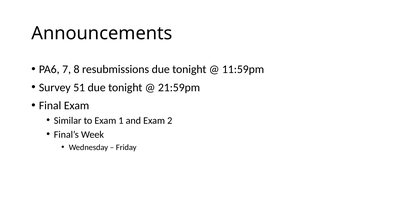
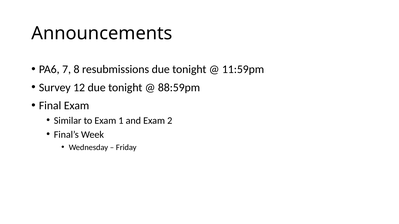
51: 51 -> 12
21:59pm: 21:59pm -> 88:59pm
